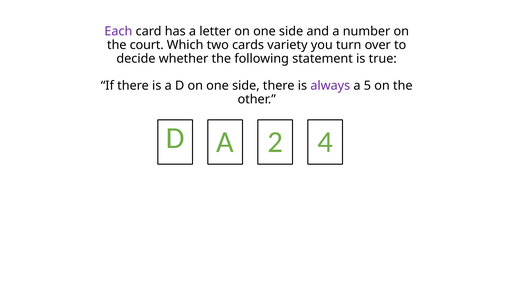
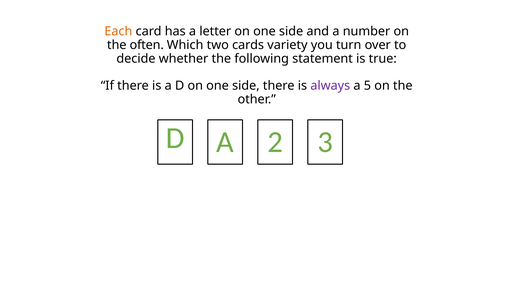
Each colour: purple -> orange
court: court -> often
4: 4 -> 3
